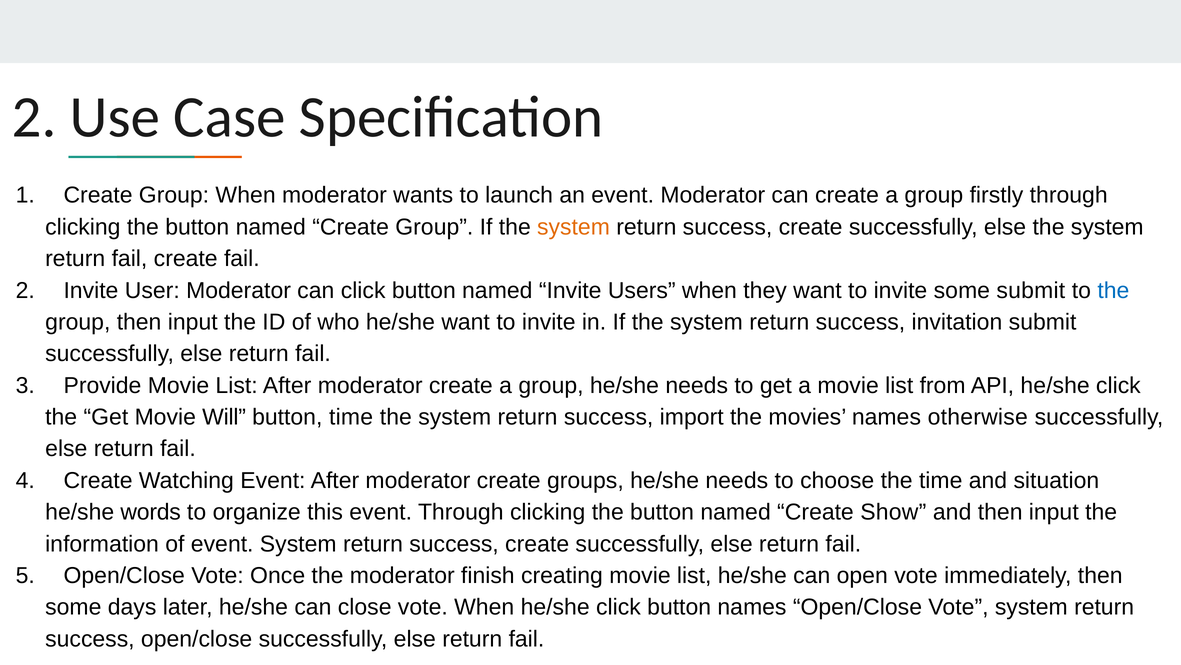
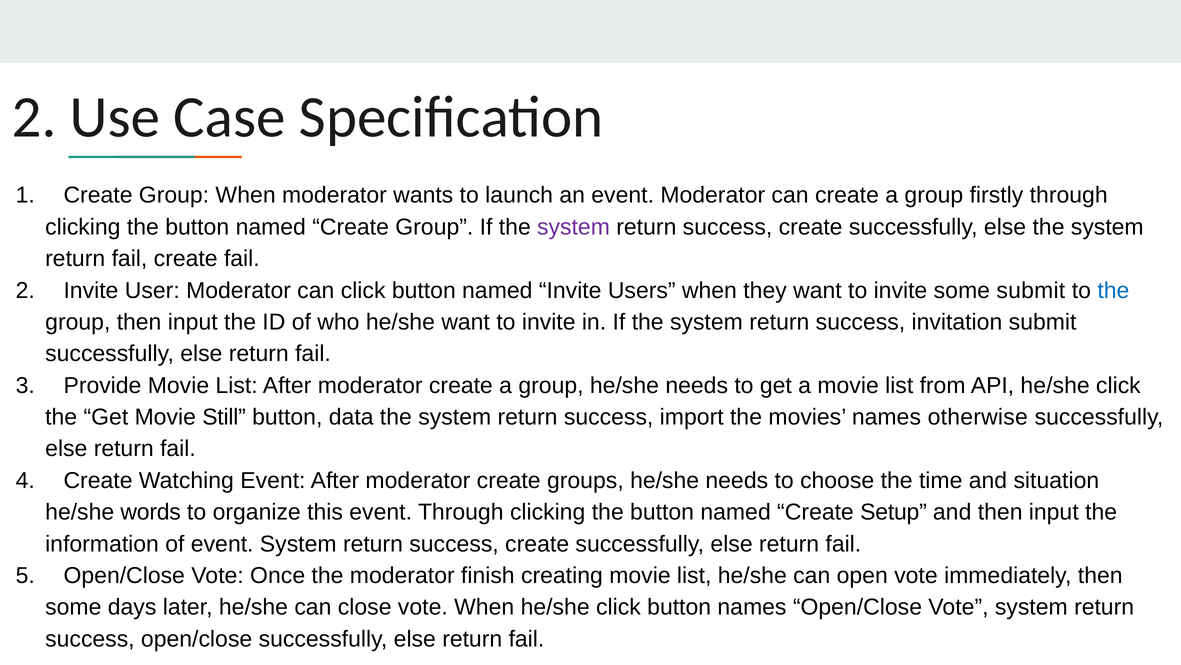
system at (573, 227) colour: orange -> purple
Will: Will -> Still
button time: time -> data
Show: Show -> Setup
